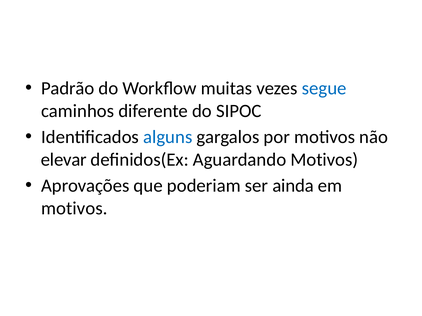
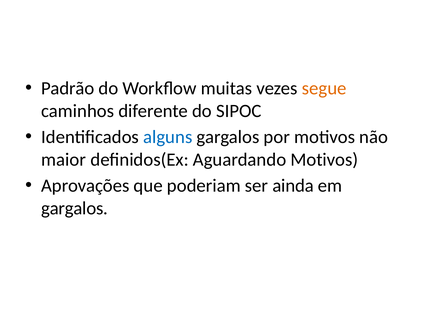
segue colour: blue -> orange
elevar: elevar -> maior
motivos at (74, 209): motivos -> gargalos
